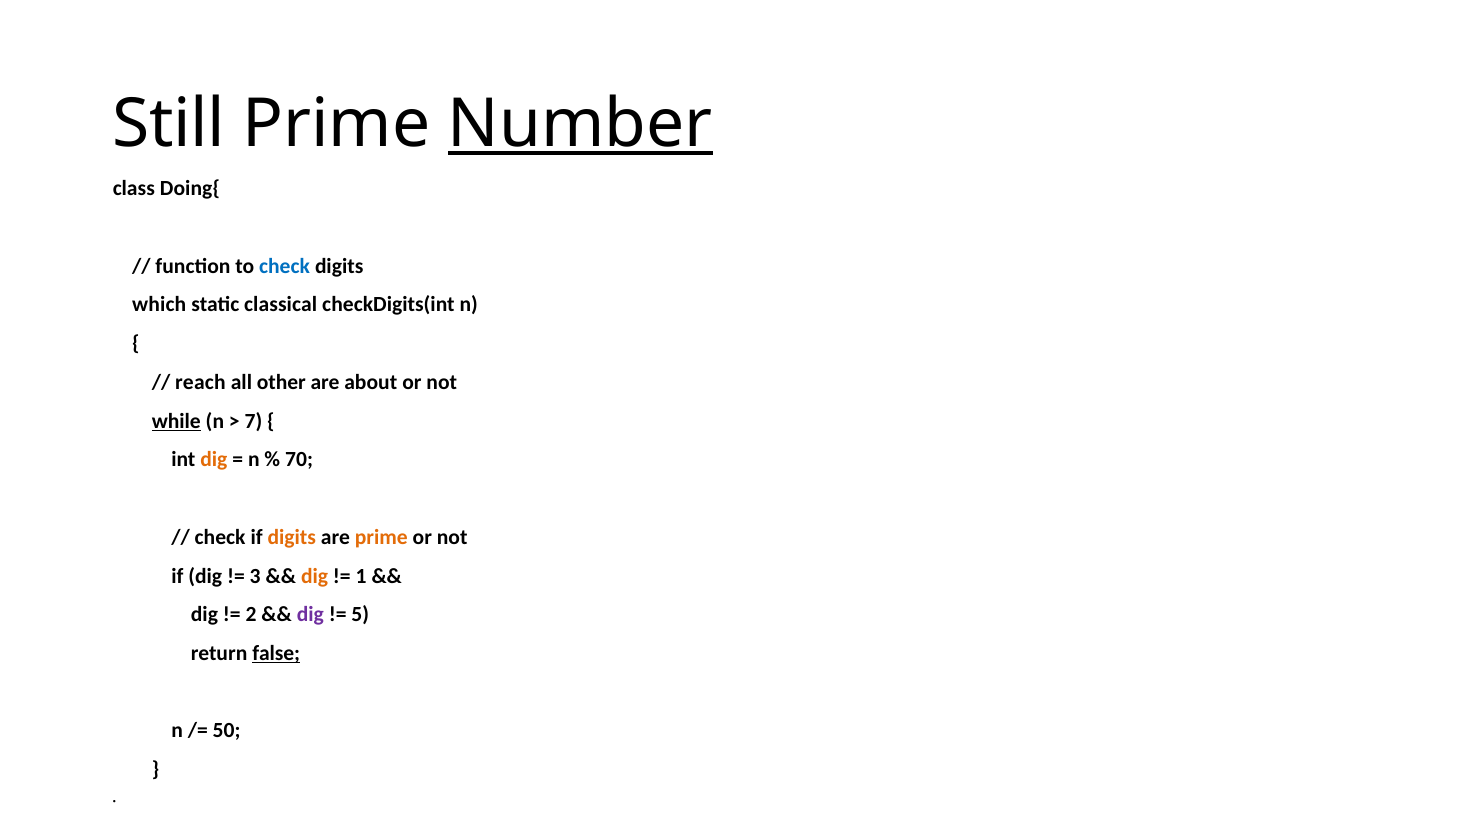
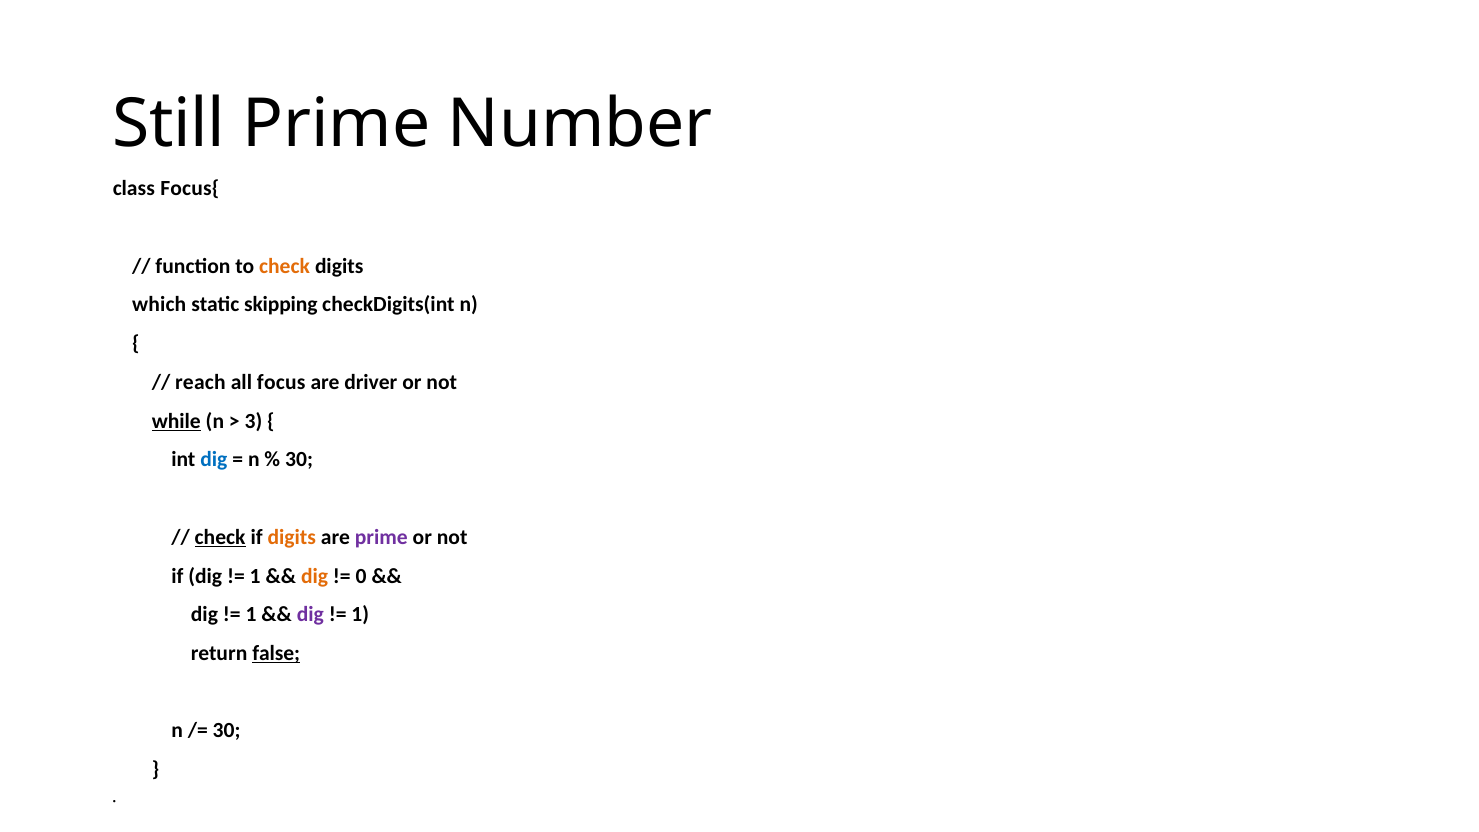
Number underline: present -> none
Doing{: Doing{ -> Focus{
check at (285, 266) colour: blue -> orange
classical: classical -> skipping
other: other -> focus
about: about -> driver
7: 7 -> 3
dig at (214, 460) colour: orange -> blue
70 at (299, 460): 70 -> 30
check at (220, 537) underline: none -> present
prime at (381, 537) colour: orange -> purple
3 at (255, 576): 3 -> 1
1: 1 -> 0
2 at (251, 615): 2 -> 1
5 at (360, 615): 5 -> 1
50 at (227, 731): 50 -> 30
